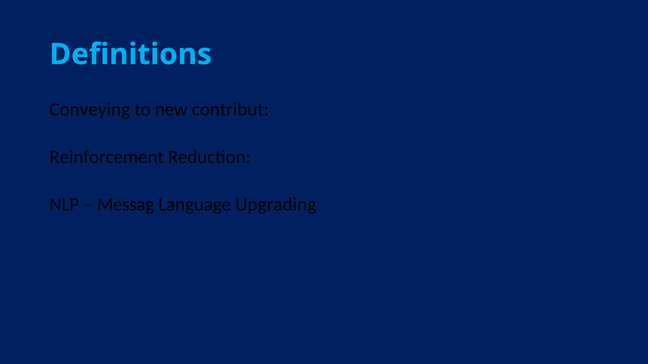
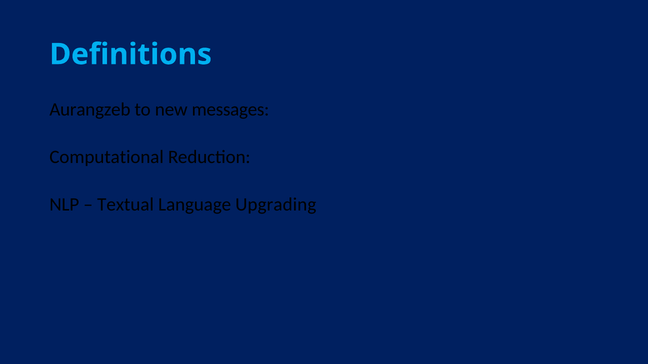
Conveying: Conveying -> Aurangzeb
contribut: contribut -> messages
Reinforcement: Reinforcement -> Computational
Messag: Messag -> Textual
